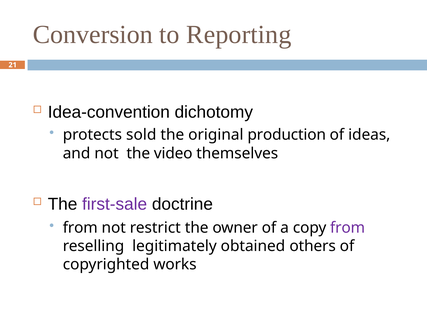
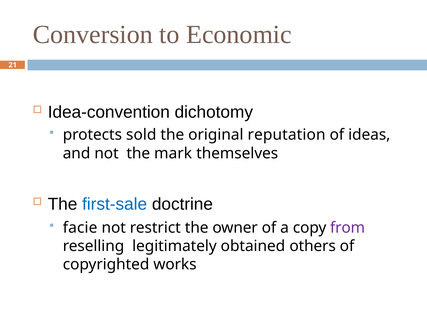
Reporting: Reporting -> Economic
production: production -> reputation
video: video -> mark
first-sale colour: purple -> blue
from at (80, 228): from -> facie
